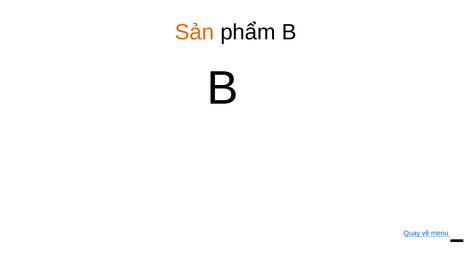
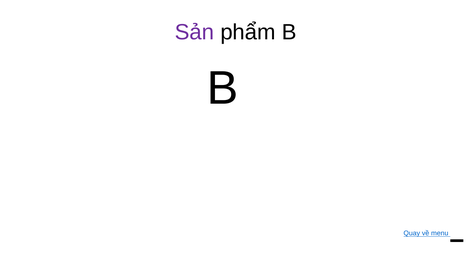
Sản colour: orange -> purple
